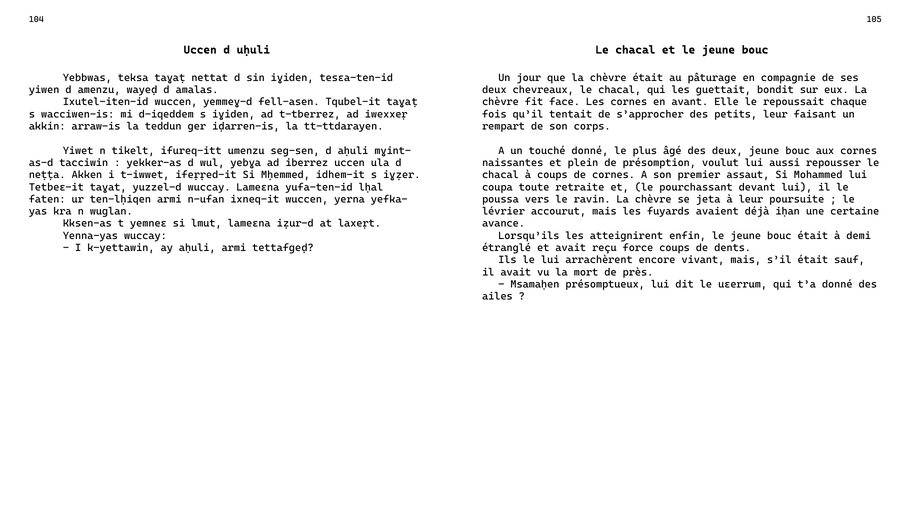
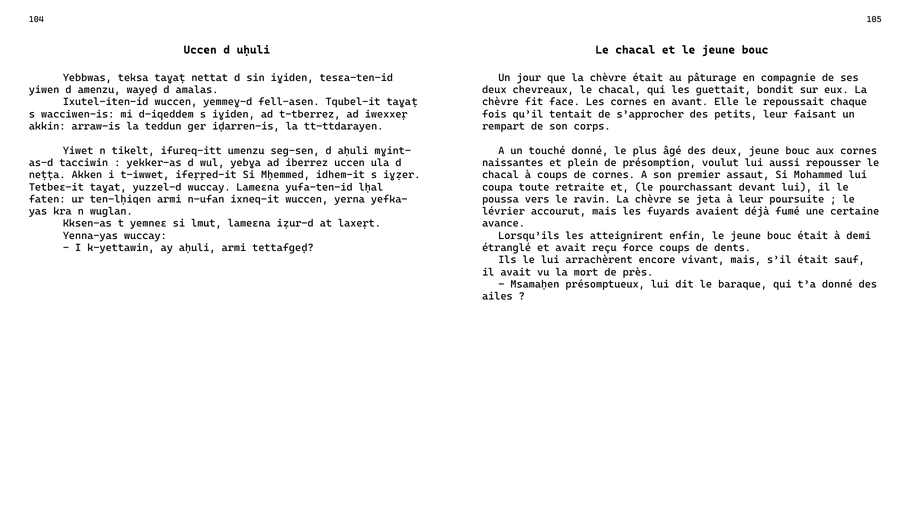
iḥan: iḥan -> fumé
uɛerrum: uɛerrum -> baraque
